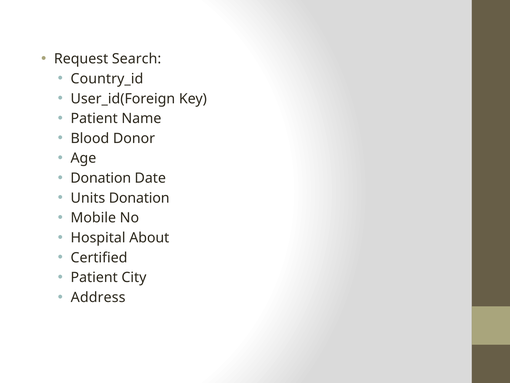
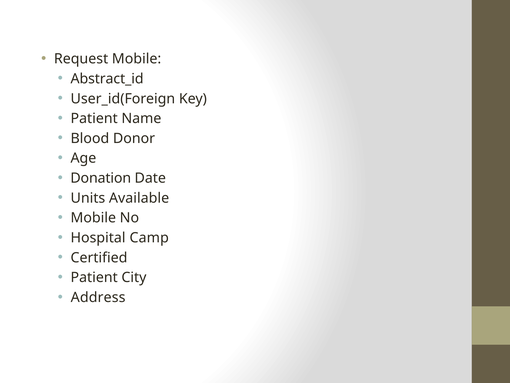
Request Search: Search -> Mobile
Country_id: Country_id -> Abstract_id
Units Donation: Donation -> Available
About: About -> Camp
